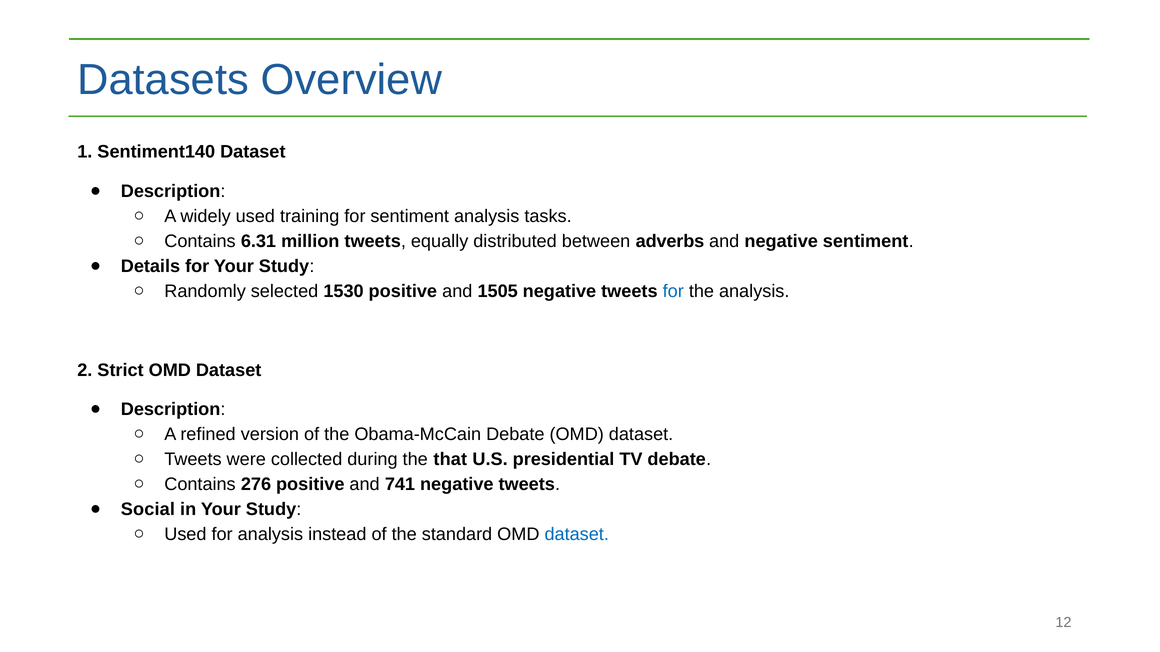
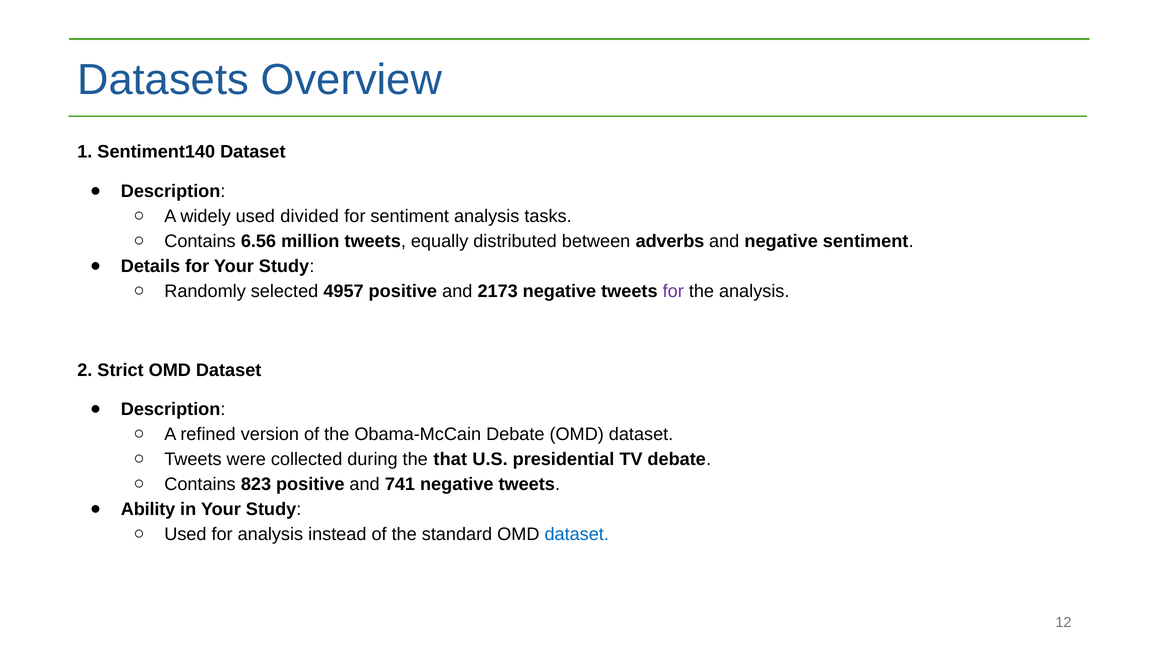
training: training -> divided
6.31: 6.31 -> 6.56
1530: 1530 -> 4957
1505: 1505 -> 2173
for at (673, 291) colour: blue -> purple
276: 276 -> 823
Social: Social -> Ability
